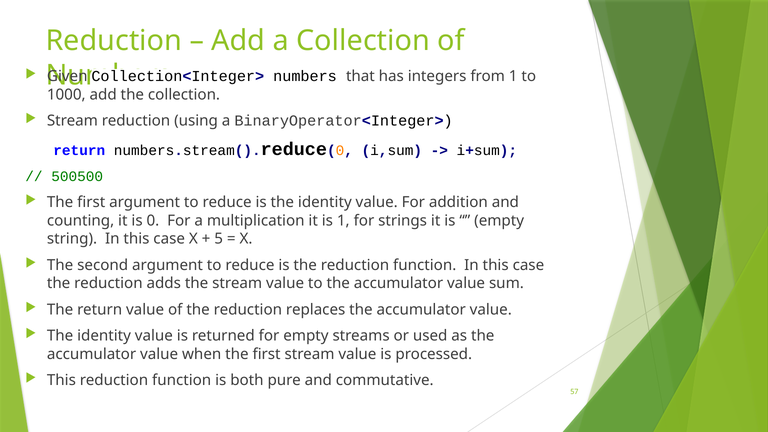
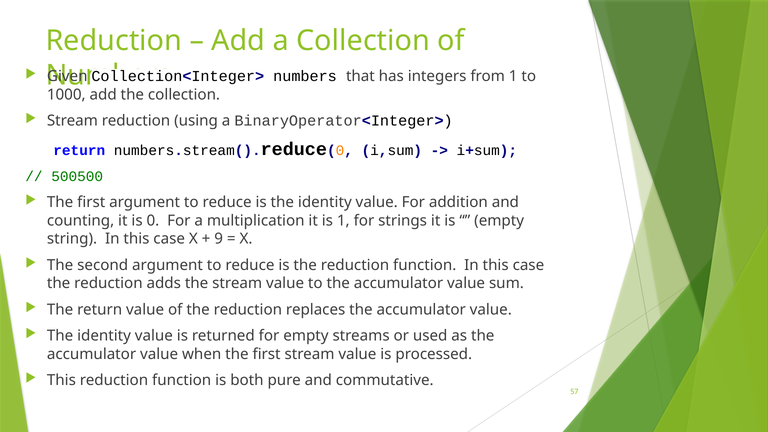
5: 5 -> 9
